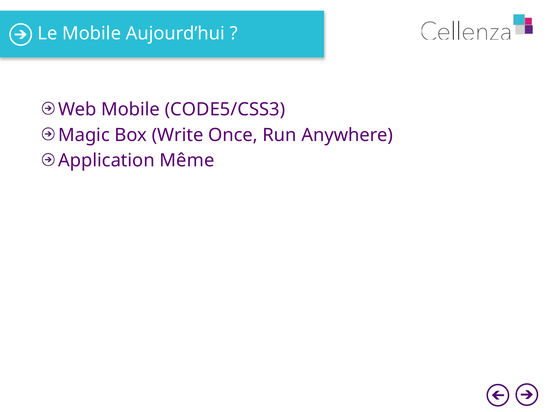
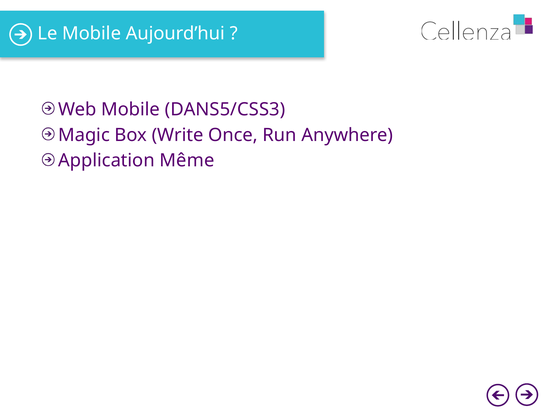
CODE5/CSS3: CODE5/CSS3 -> DANS5/CSS3
